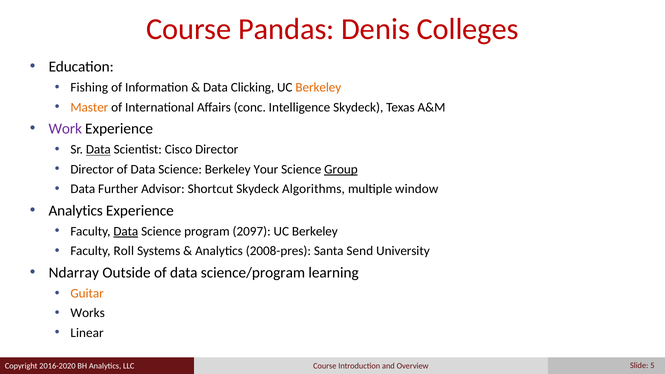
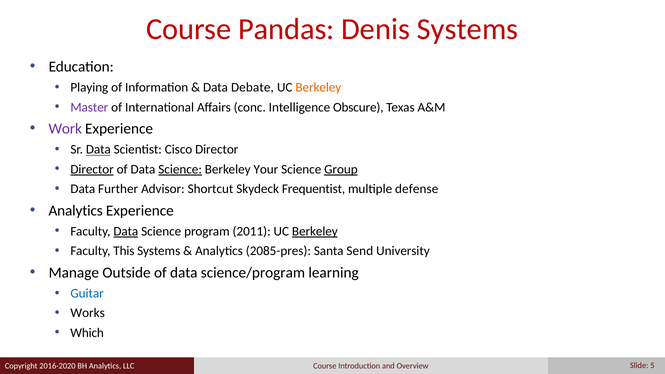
Denis Colleges: Colleges -> Systems
Fishing: Fishing -> Playing
Clicking: Clicking -> Debate
Master colour: orange -> purple
Intelligence Skydeck: Skydeck -> Obscure
Director at (92, 169) underline: none -> present
Science at (180, 169) underline: none -> present
Algorithms: Algorithms -> Frequentist
window: window -> defense
2097: 2097 -> 2011
Berkeley at (315, 231) underline: none -> present
Roll: Roll -> This
2008-pres: 2008-pres -> 2085-pres
Ndarray: Ndarray -> Manage
Guitar colour: orange -> blue
Linear: Linear -> Which
